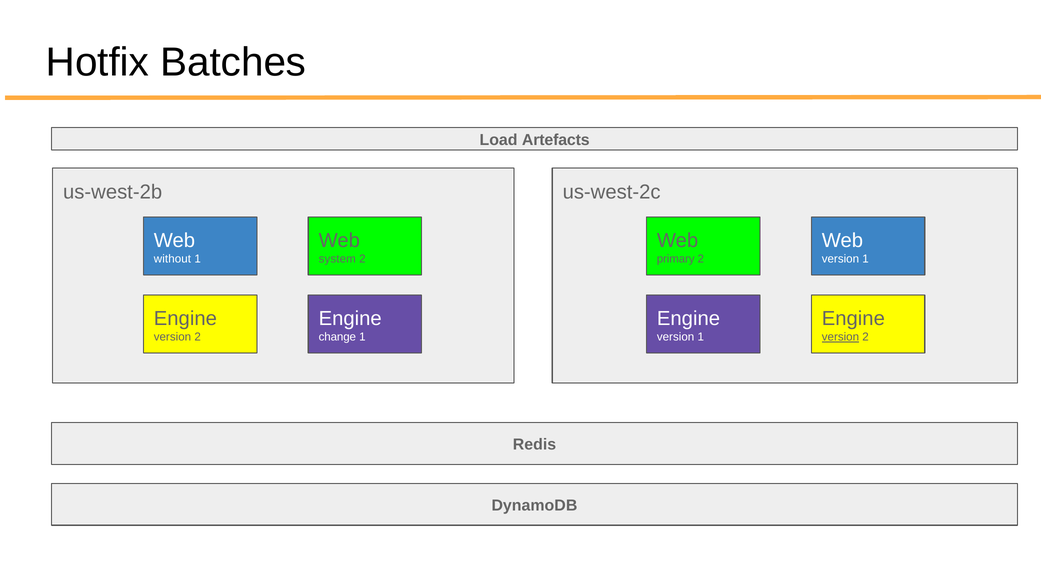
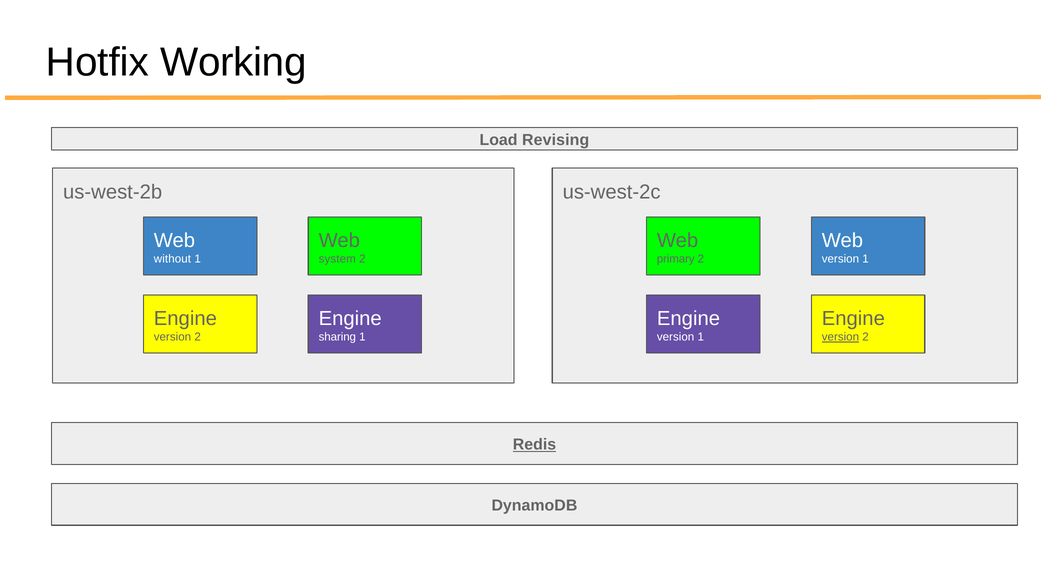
Batches: Batches -> Working
Artefacts: Artefacts -> Revising
change: change -> sharing
Redis underline: none -> present
